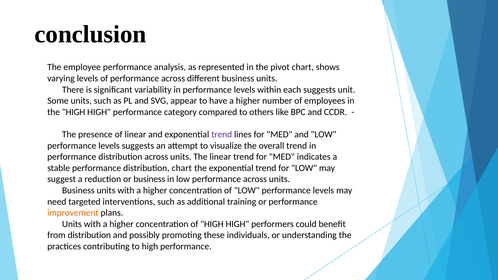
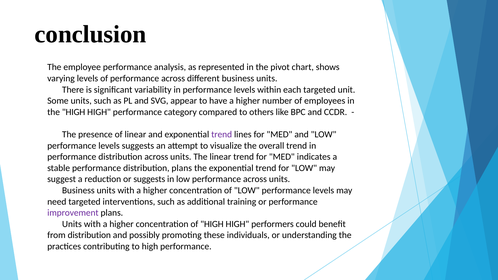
each suggests: suggests -> targeted
distribution chart: chart -> plans
or business: business -> suggests
improvement colour: orange -> purple
